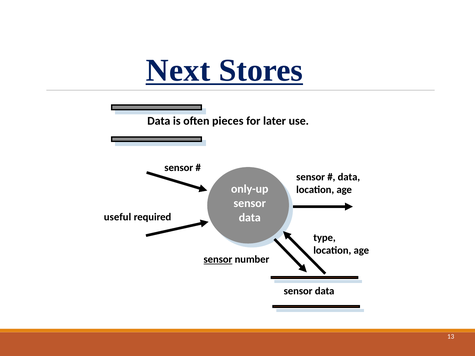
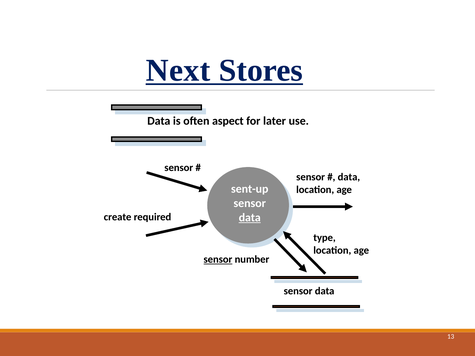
pieces: pieces -> aspect
only-up: only-up -> sent-up
data at (250, 217) underline: none -> present
useful: useful -> create
